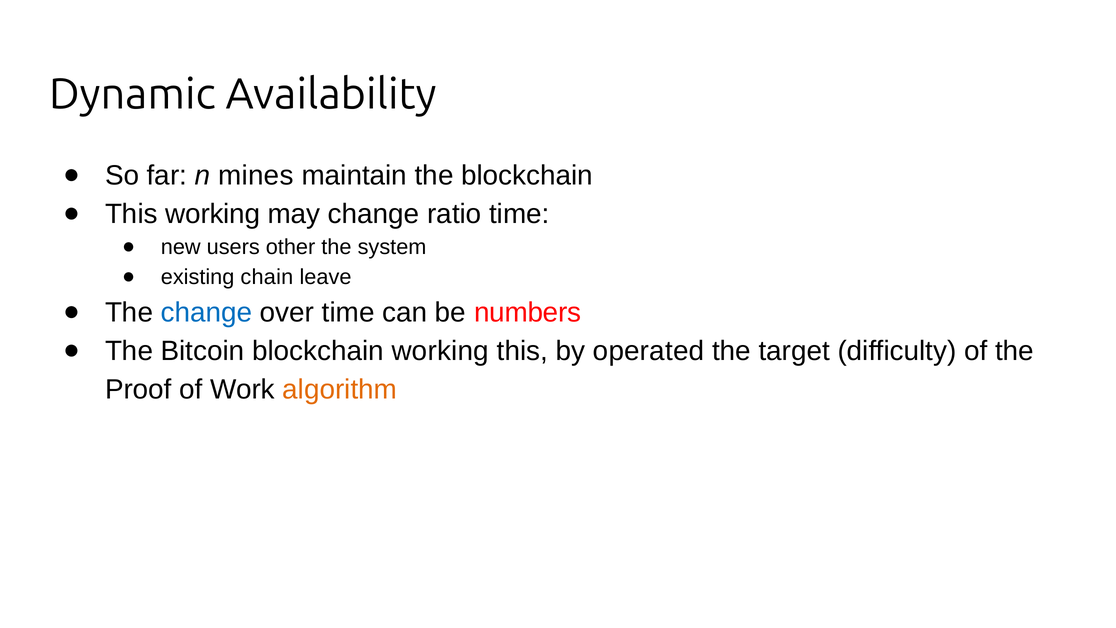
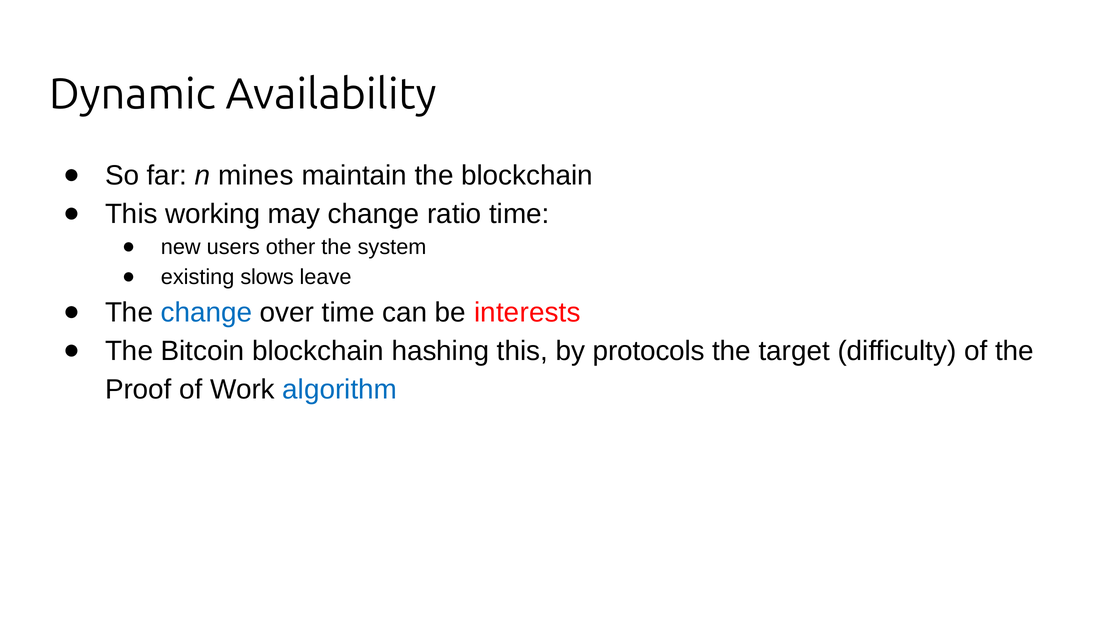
chain: chain -> slows
numbers: numbers -> interests
blockchain working: working -> hashing
operated: operated -> protocols
algorithm colour: orange -> blue
